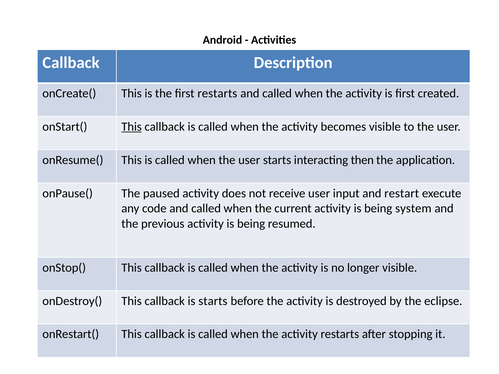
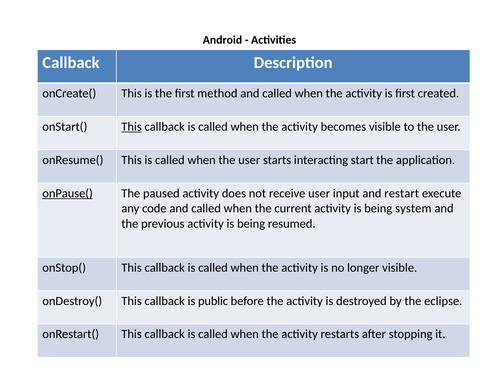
first restarts: restarts -> method
then: then -> start
onPause( underline: none -> present
is starts: starts -> public
